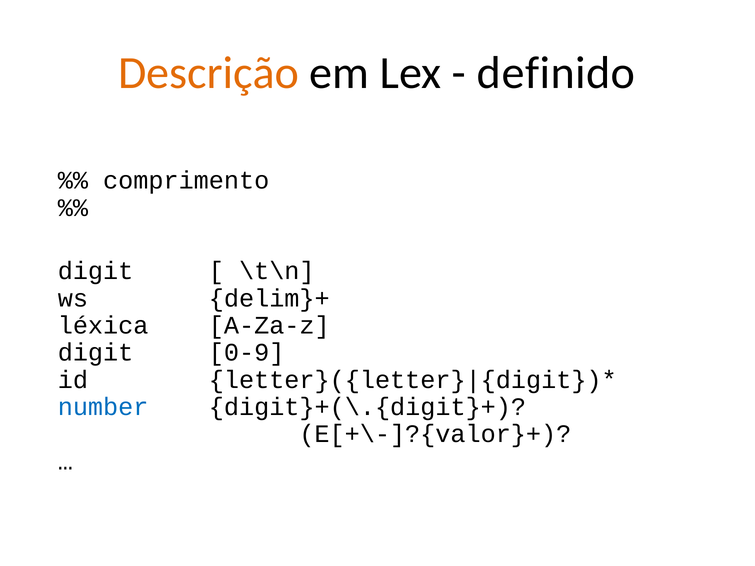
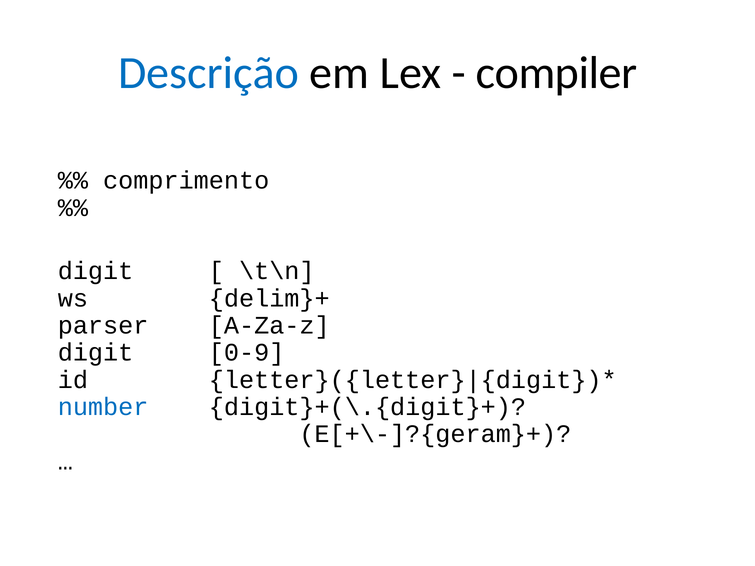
Descrição colour: orange -> blue
definido: definido -> compiler
léxica: léxica -> parser
E[+\-]?{valor}+: E[+\-]?{valor}+ -> E[+\-]?{geram}+
